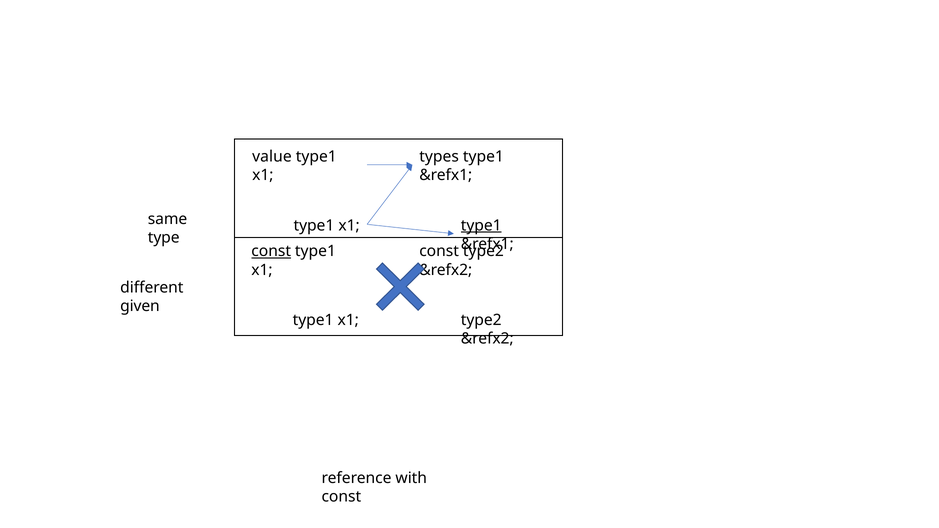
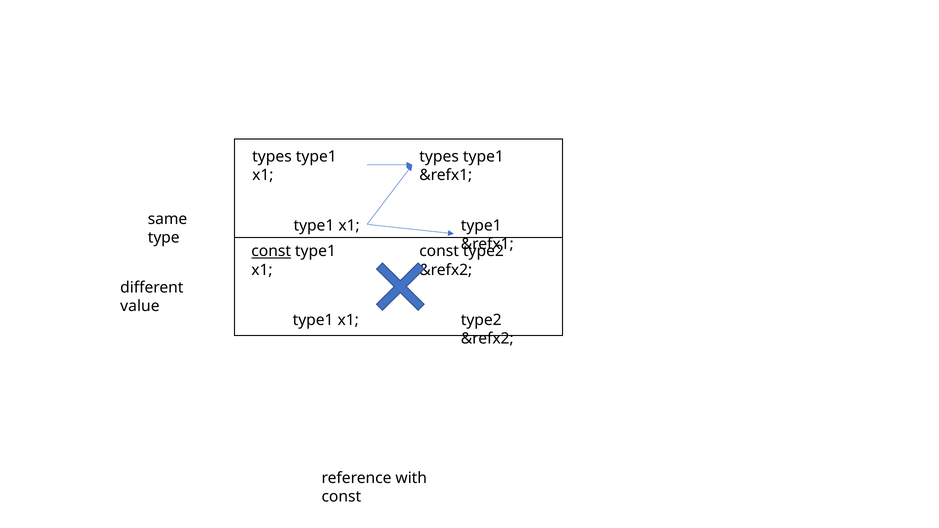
value at (272, 157): value -> types
type1 at (481, 225) underline: present -> none
given: given -> value
